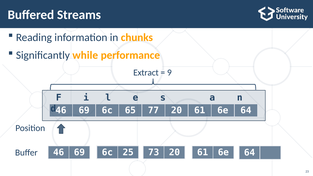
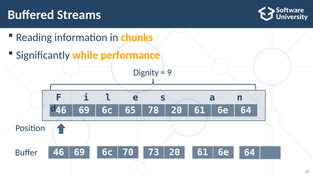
Extract: Extract -> Dignity
77: 77 -> 78
25: 25 -> 70
